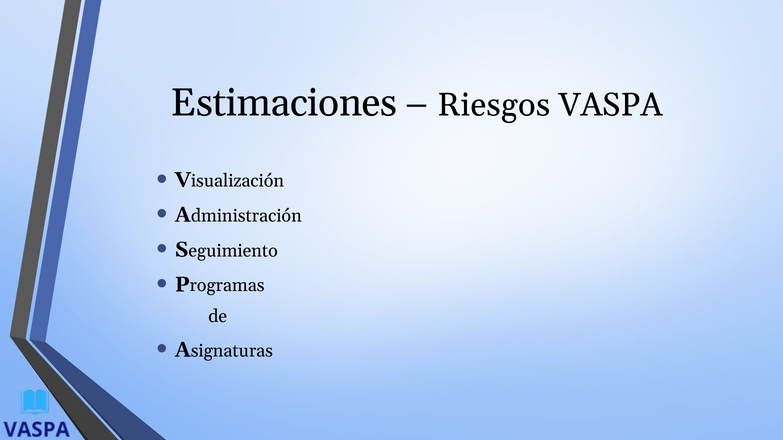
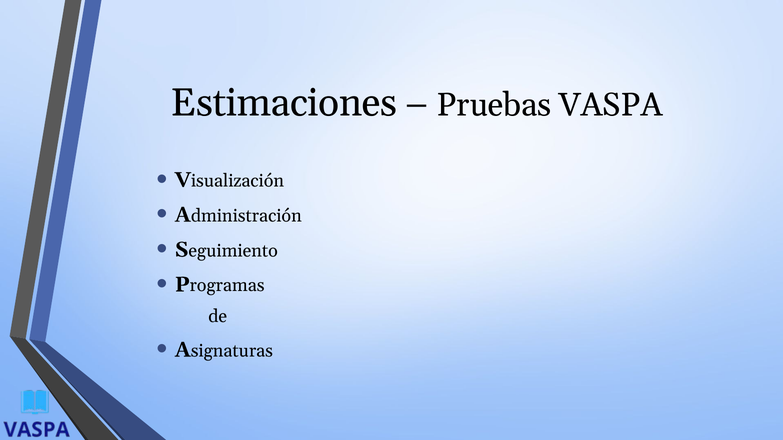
Riesgos: Riesgos -> Pruebas
